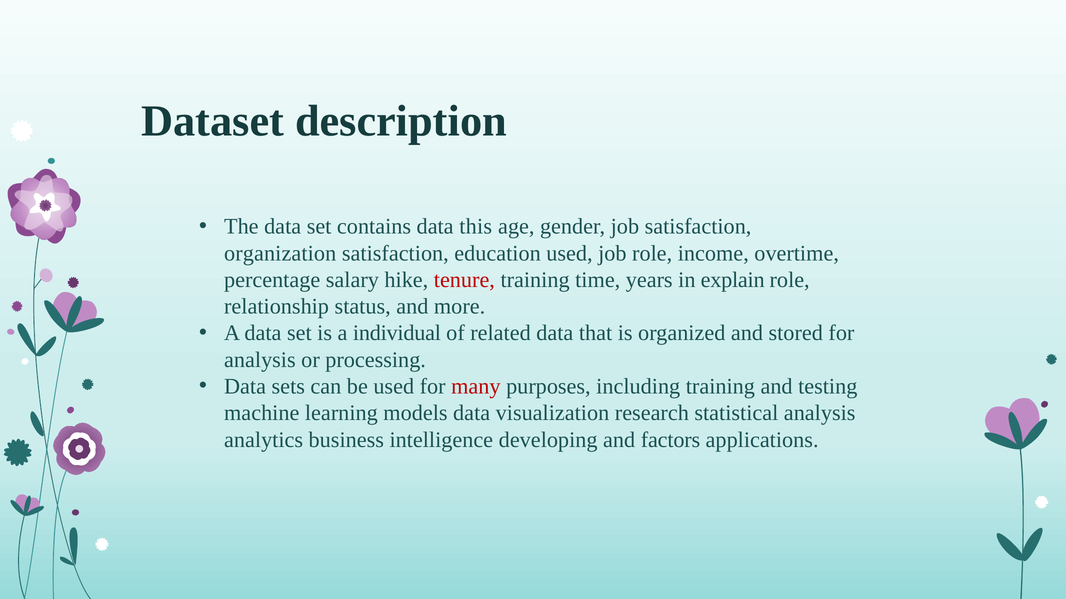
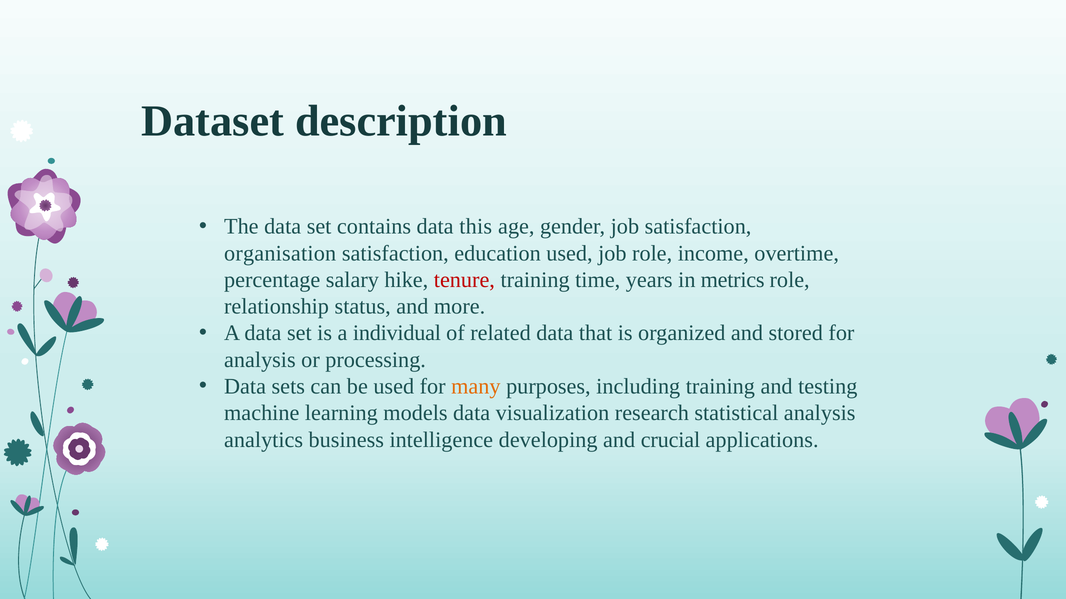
organization: organization -> organisation
explain: explain -> metrics
many colour: red -> orange
factors: factors -> crucial
